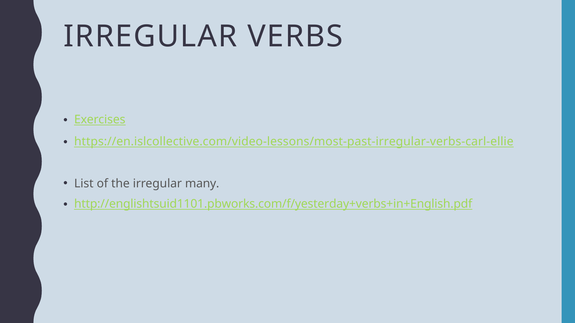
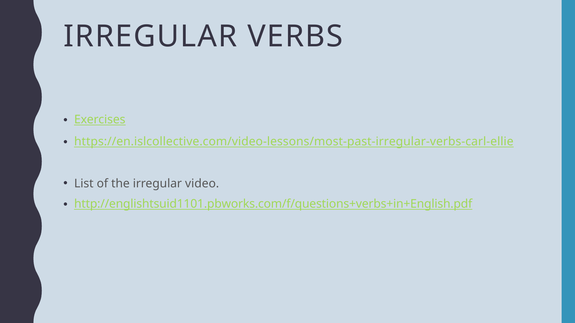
many: many -> video
http://englishtsuid1101.pbworks.com/f/yesterday+verbs+in+English.pdf: http://englishtsuid1101.pbworks.com/f/yesterday+verbs+in+English.pdf -> http://englishtsuid1101.pbworks.com/f/questions+verbs+in+English.pdf
